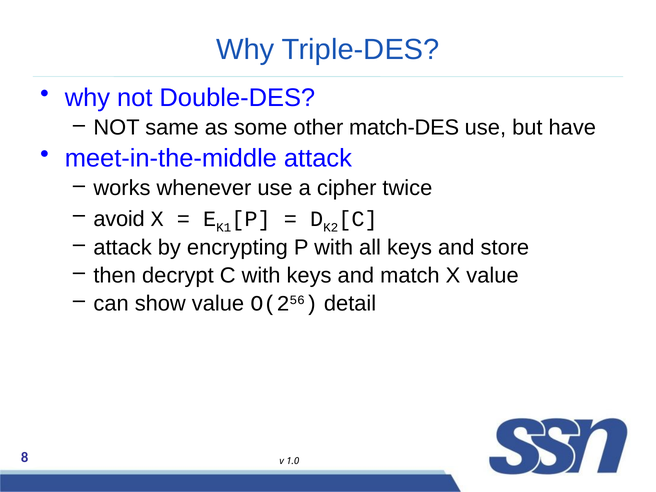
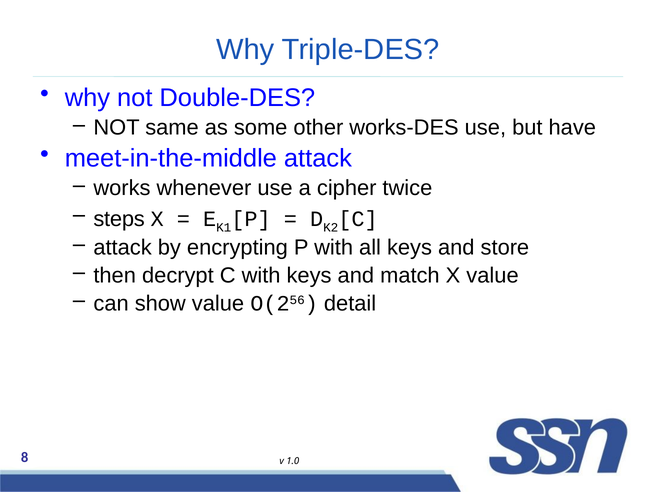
match-DES: match-DES -> works-DES
avoid: avoid -> steps
